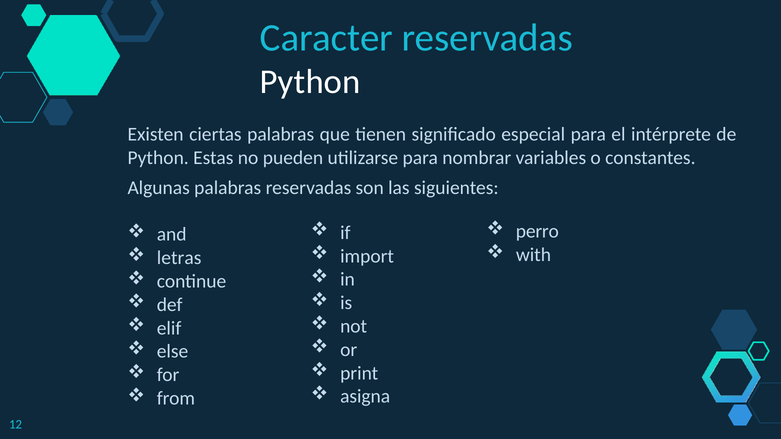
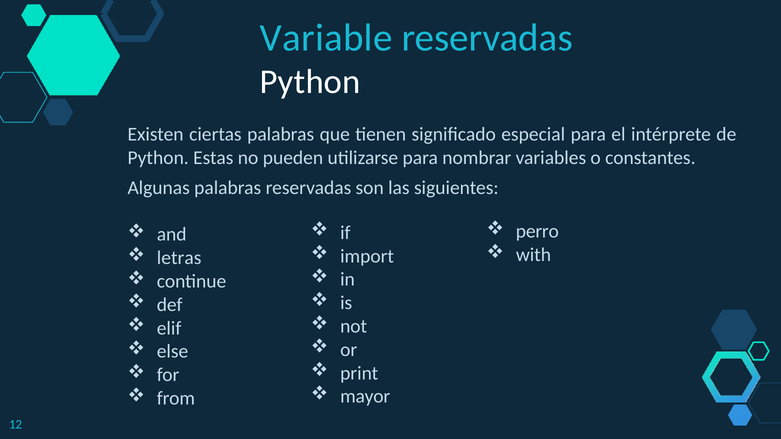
Caracter: Caracter -> Variable
asigna: asigna -> mayor
